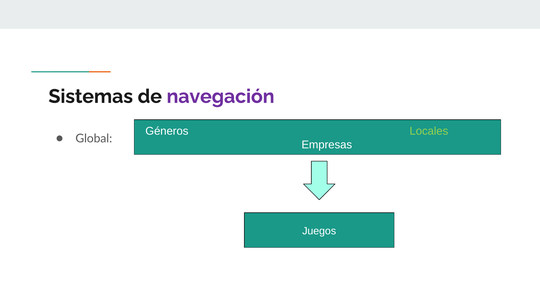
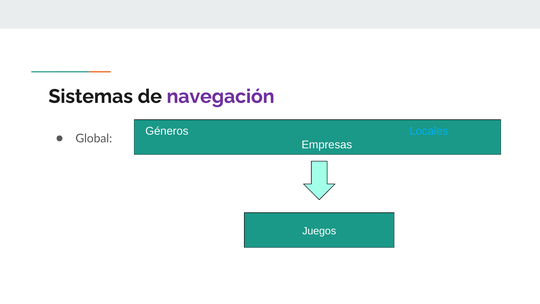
Locales colour: light green -> light blue
